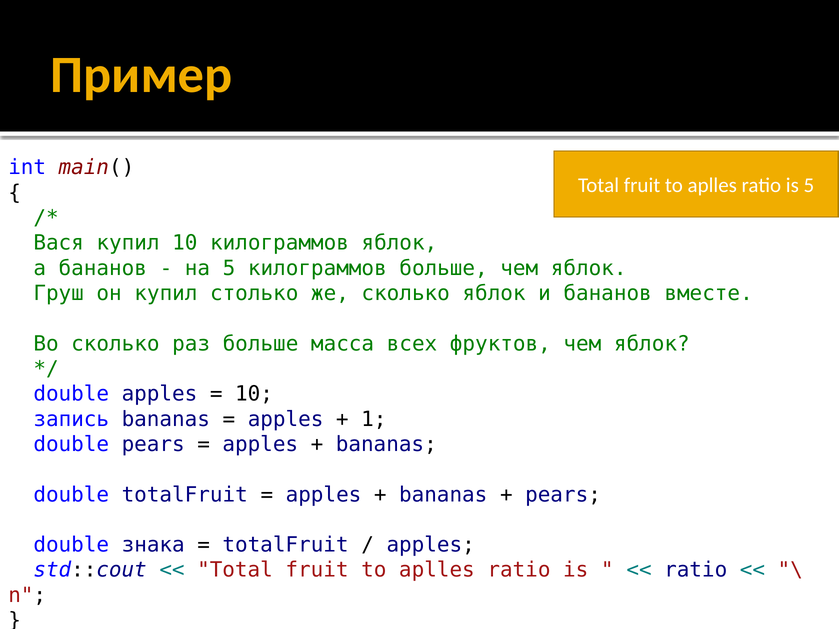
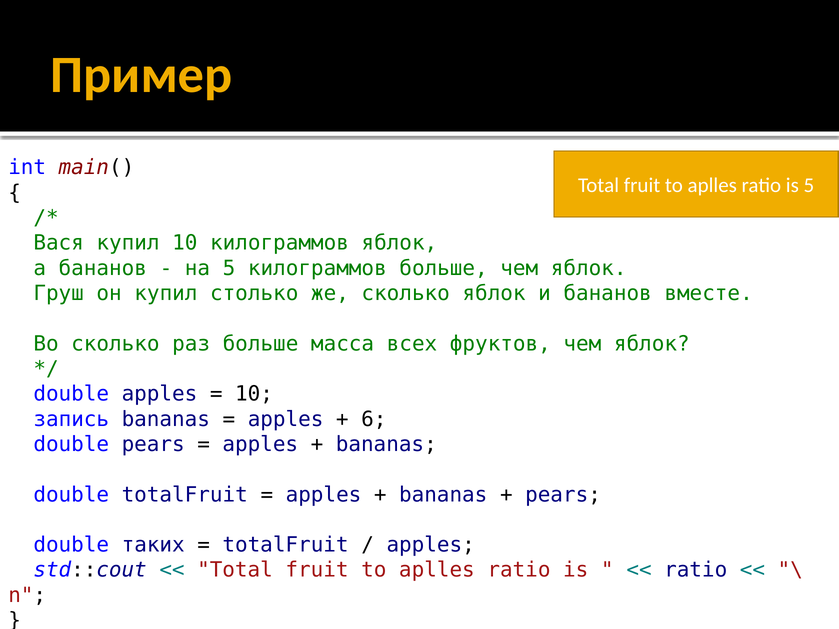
1: 1 -> 6
знака: знака -> таких
